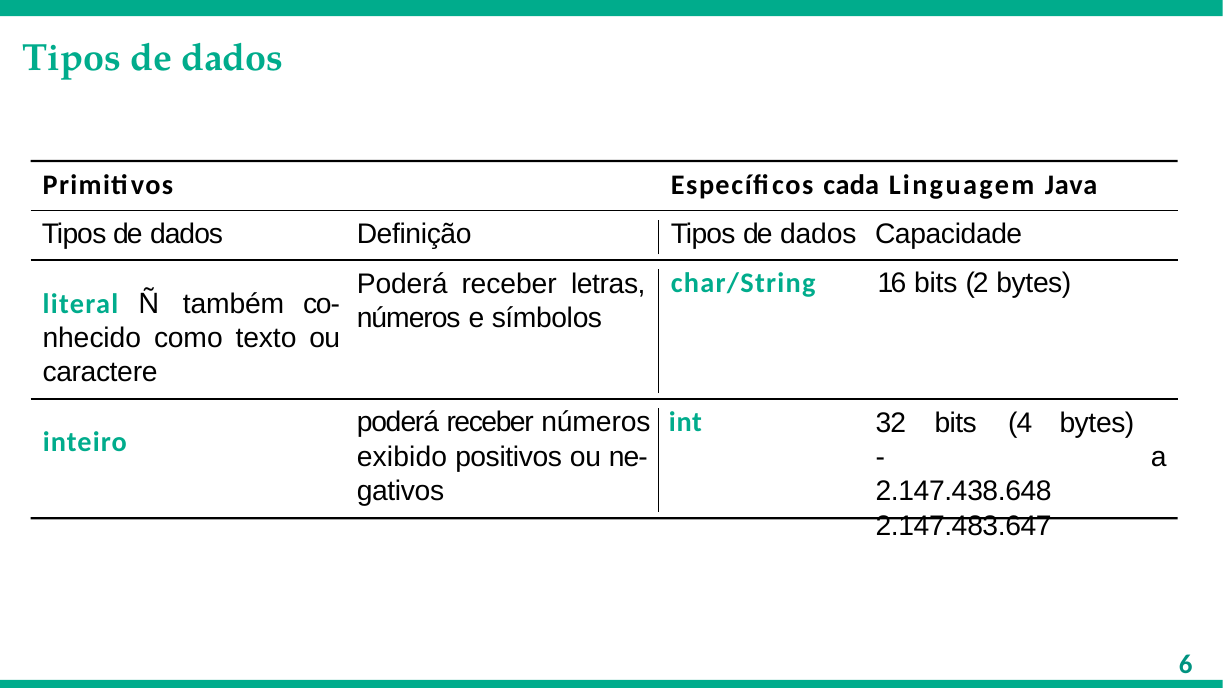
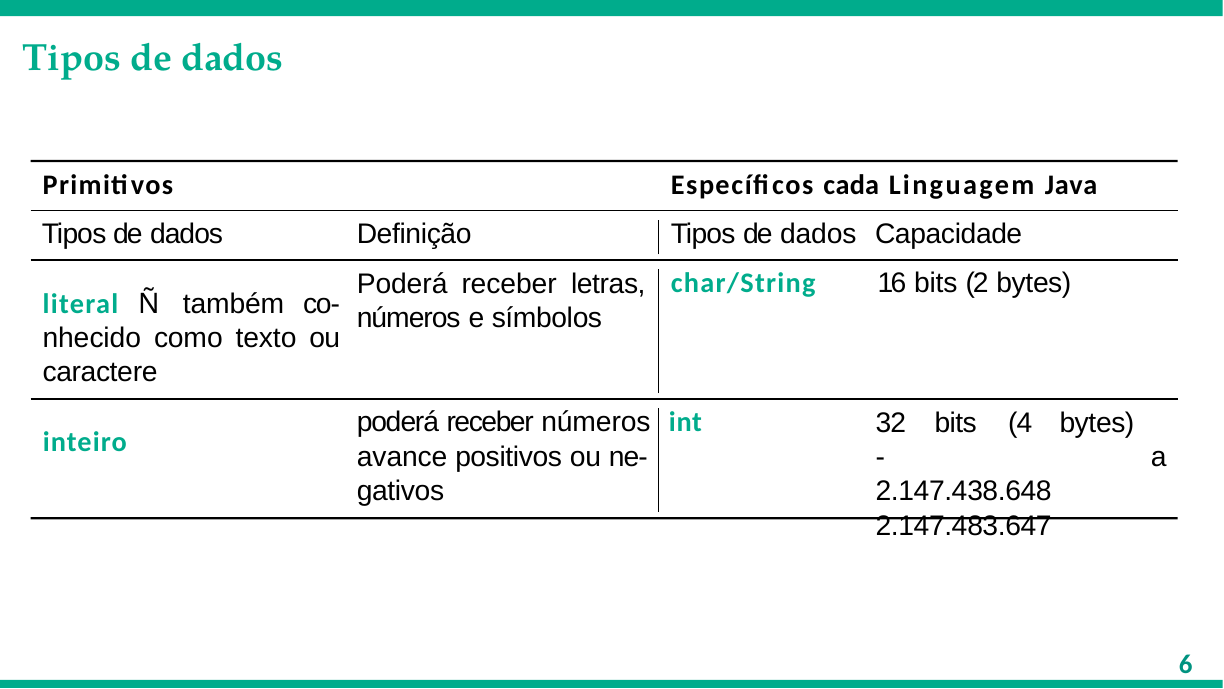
exibido: exibido -> avance
